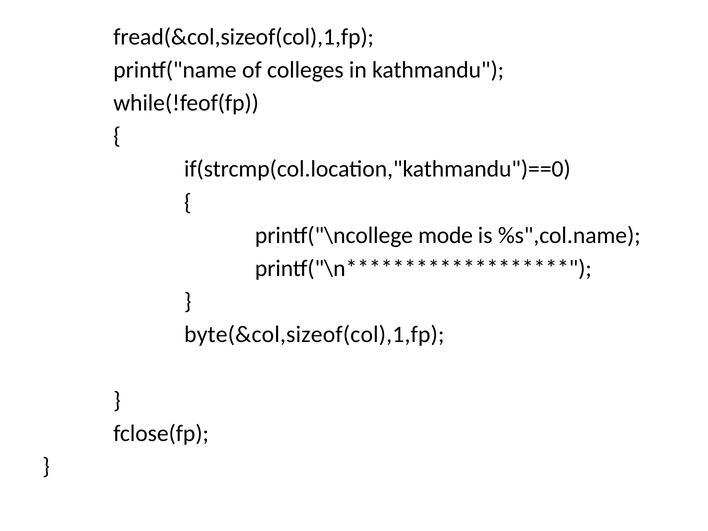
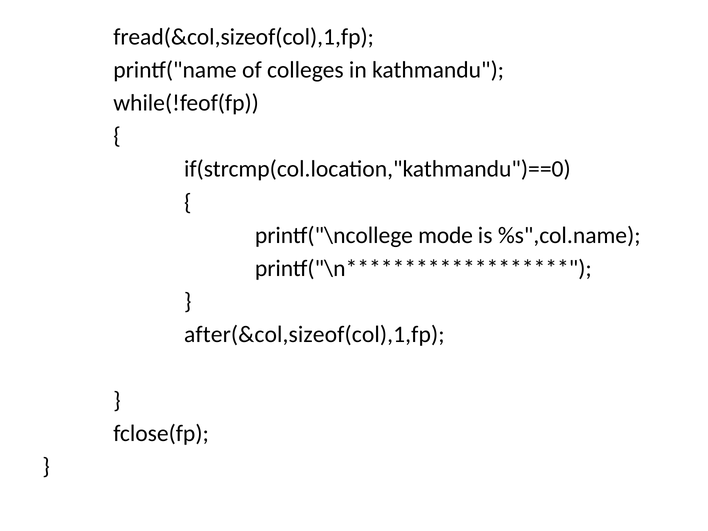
byte(&col,sizeof(col),1,fp: byte(&col,sizeof(col),1,fp -> after(&col,sizeof(col),1,fp
